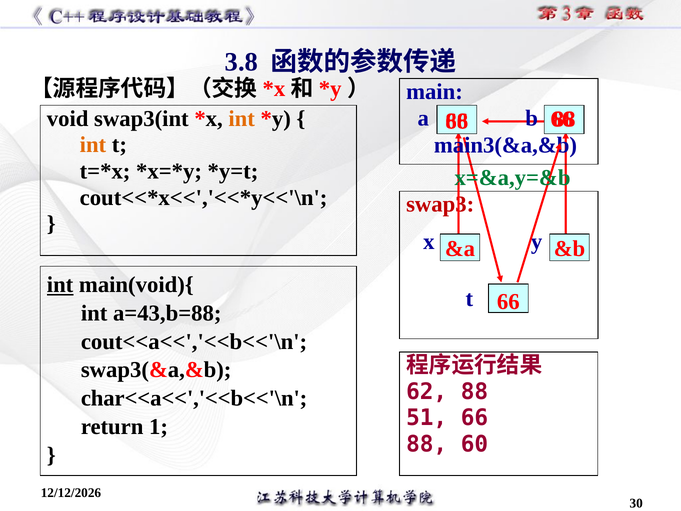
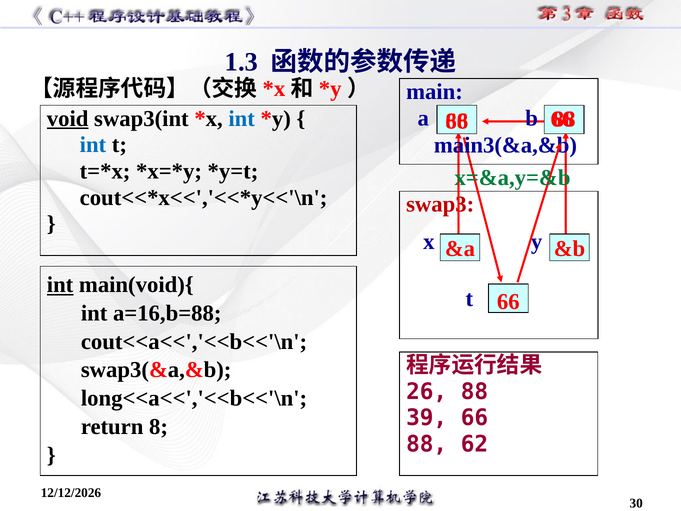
3.8: 3.8 -> 1.3
void underline: none -> present
int at (242, 118) colour: orange -> blue
int at (93, 145) colour: orange -> blue
a=43,b=88: a=43,b=88 -> a=16,b=88
62: 62 -> 26
char<<a<<','<<b<<'\n: char<<a<<','<<b<<'\n -> long<<a<<','<<b<<'\n
51: 51 -> 39
1: 1 -> 8
60: 60 -> 62
